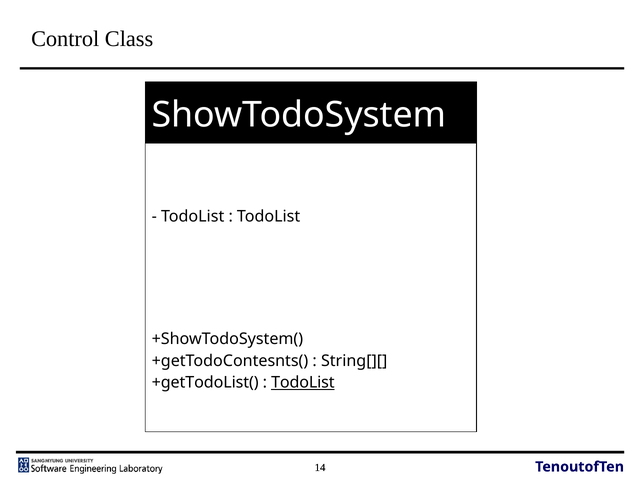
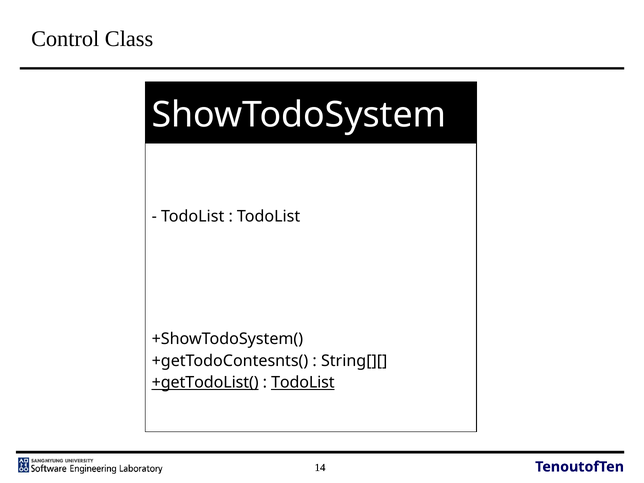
+getTodoList( underline: none -> present
